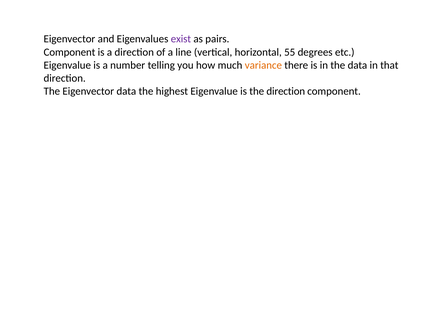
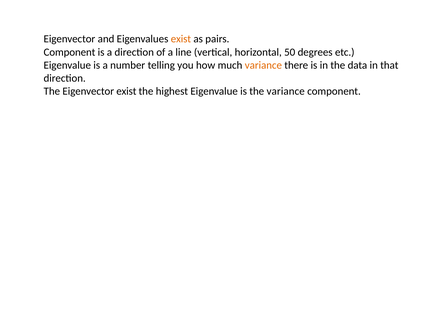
exist at (181, 39) colour: purple -> orange
55: 55 -> 50
Eigenvector data: data -> exist
the direction: direction -> variance
